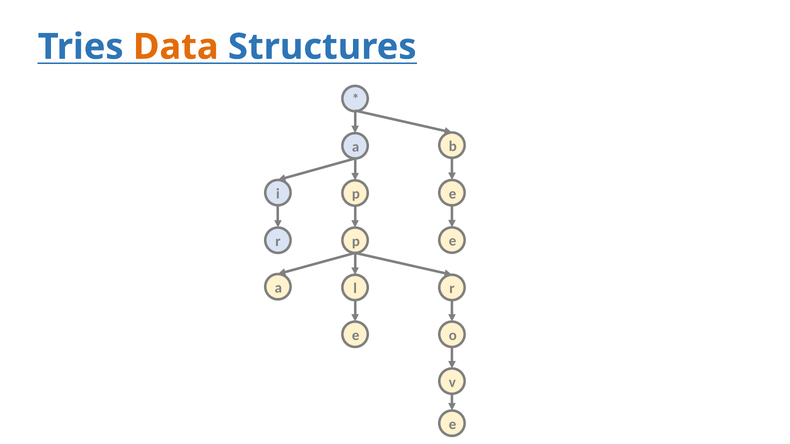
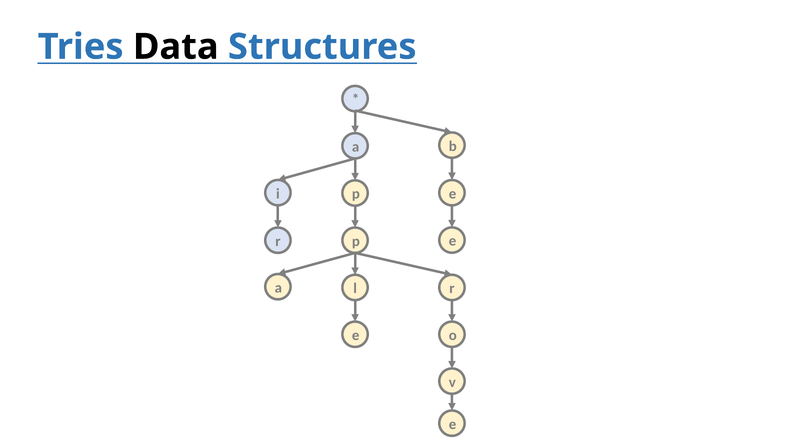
Data colour: orange -> black
